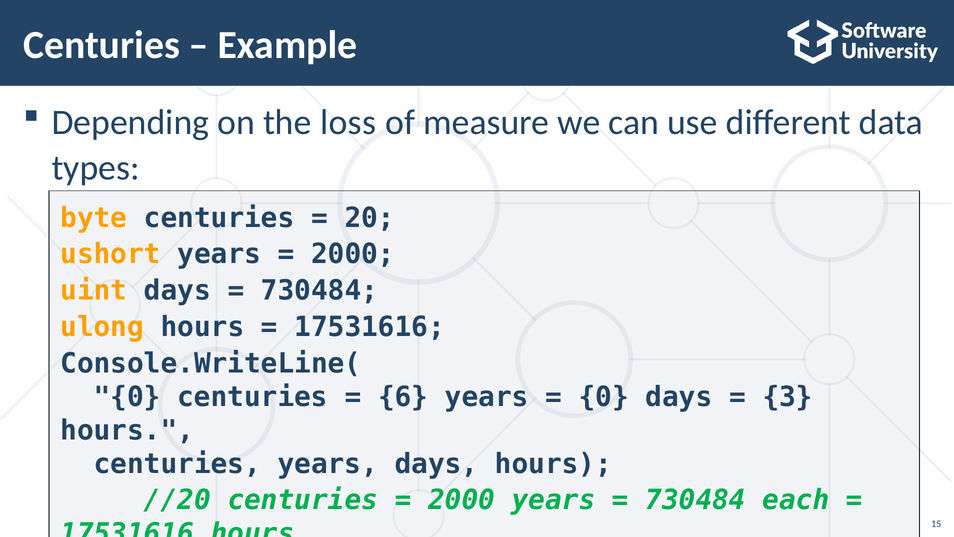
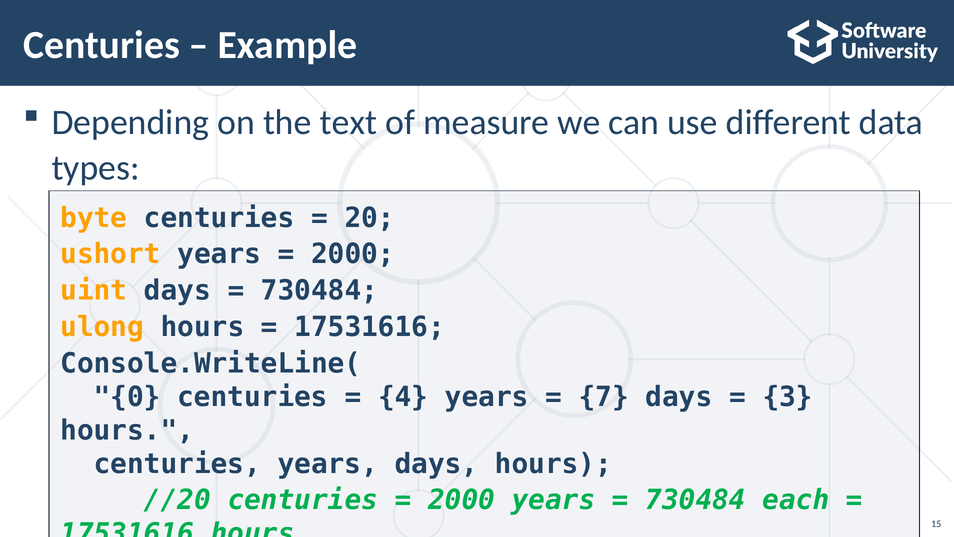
loss: loss -> text
6: 6 -> 4
0 at (604, 397): 0 -> 7
